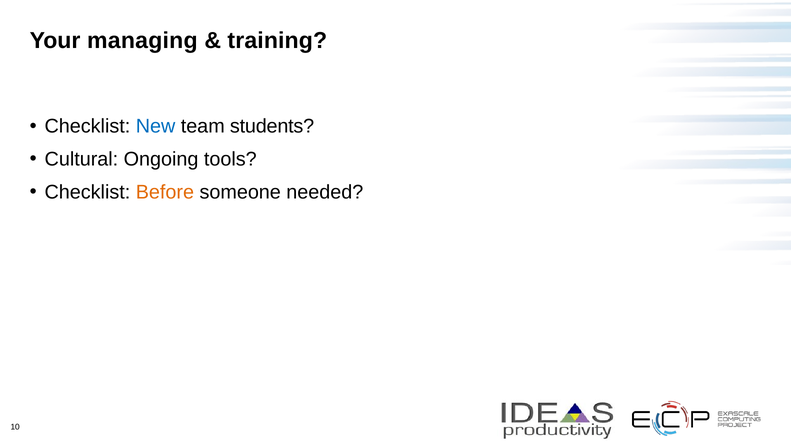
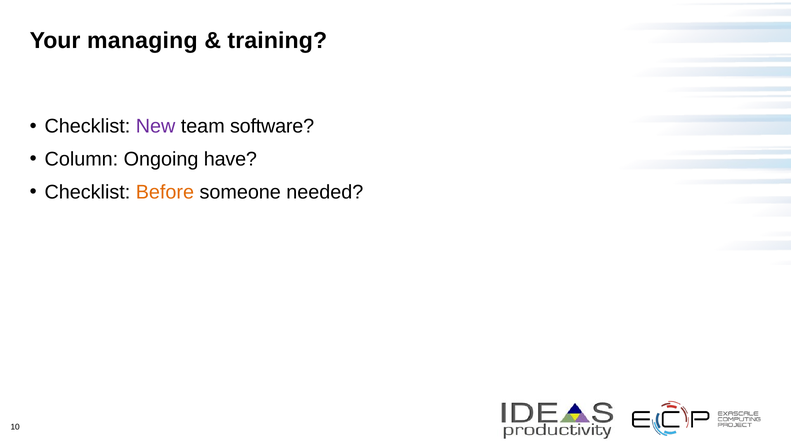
New colour: blue -> purple
students: students -> software
Cultural: Cultural -> Column
tools: tools -> have
